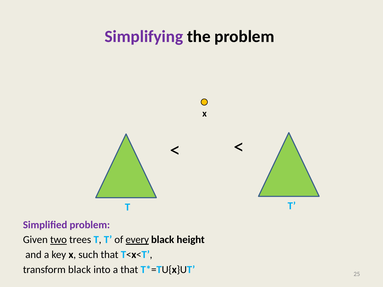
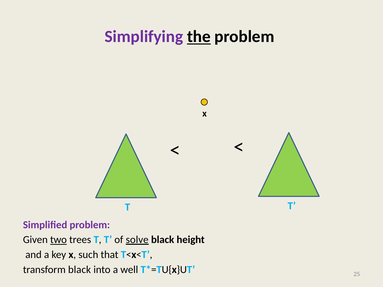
the underline: none -> present
every: every -> solve
a that: that -> well
